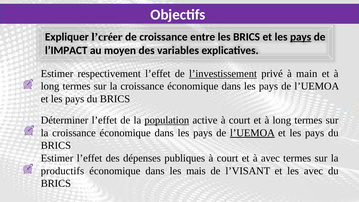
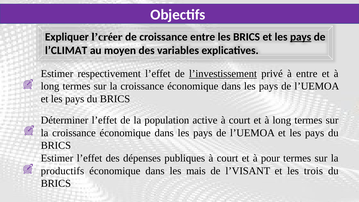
l’IMPACT: l’IMPACT -> l’CLIMAT
à main: main -> entre
population underline: present -> none
l’UEMOA at (252, 133) underline: present -> none
à avec: avec -> pour
les avec: avec -> trois
